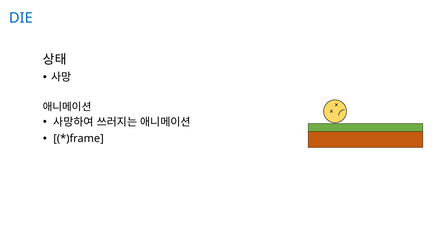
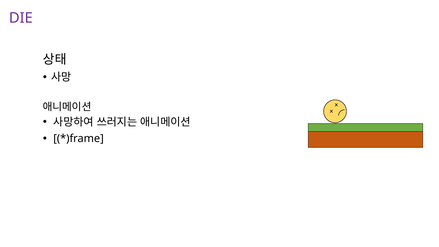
DIE colour: blue -> purple
